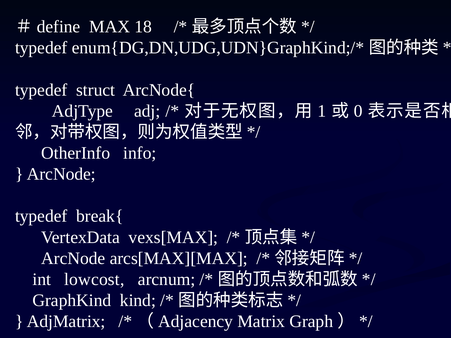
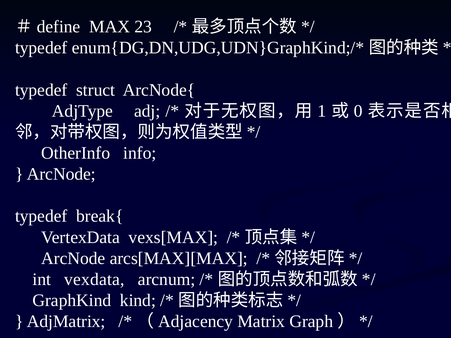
18: 18 -> 23
lowcost: lowcost -> vexdata
